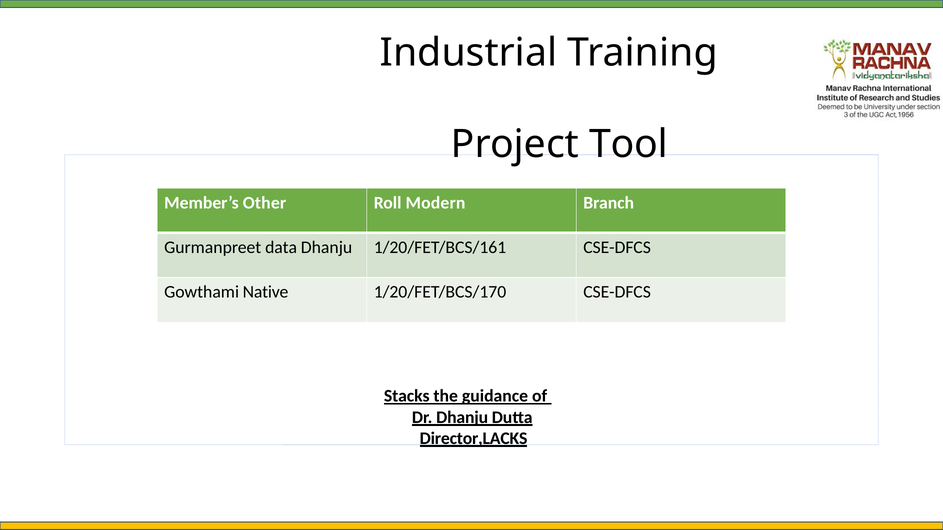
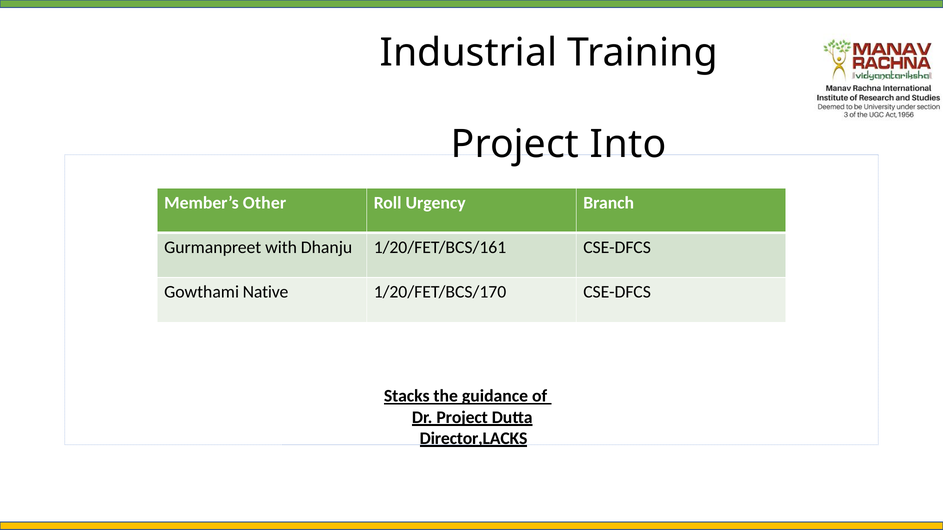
Tool: Tool -> Into
Modern: Modern -> Urgency
data: data -> with
Dr Dhanju: Dhanju -> Project
